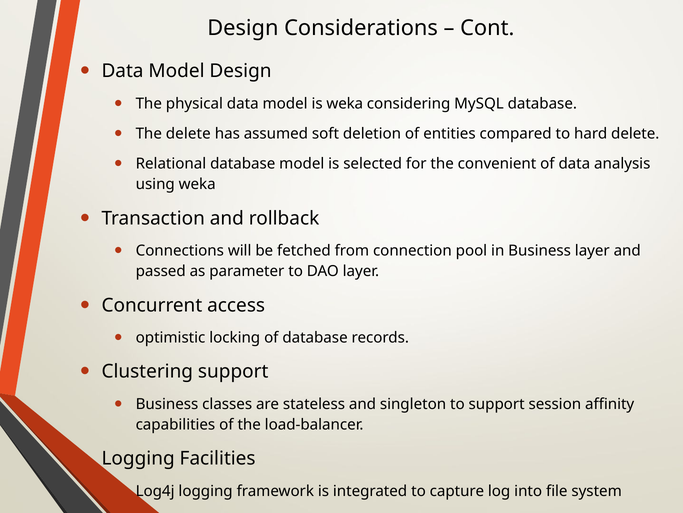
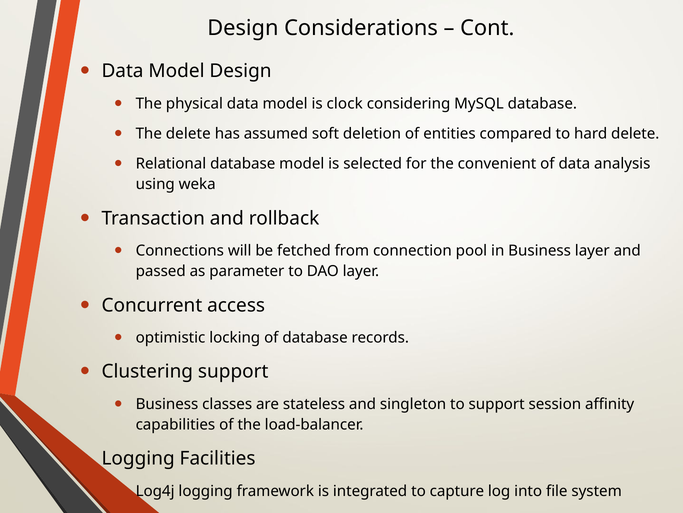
is weka: weka -> clock
